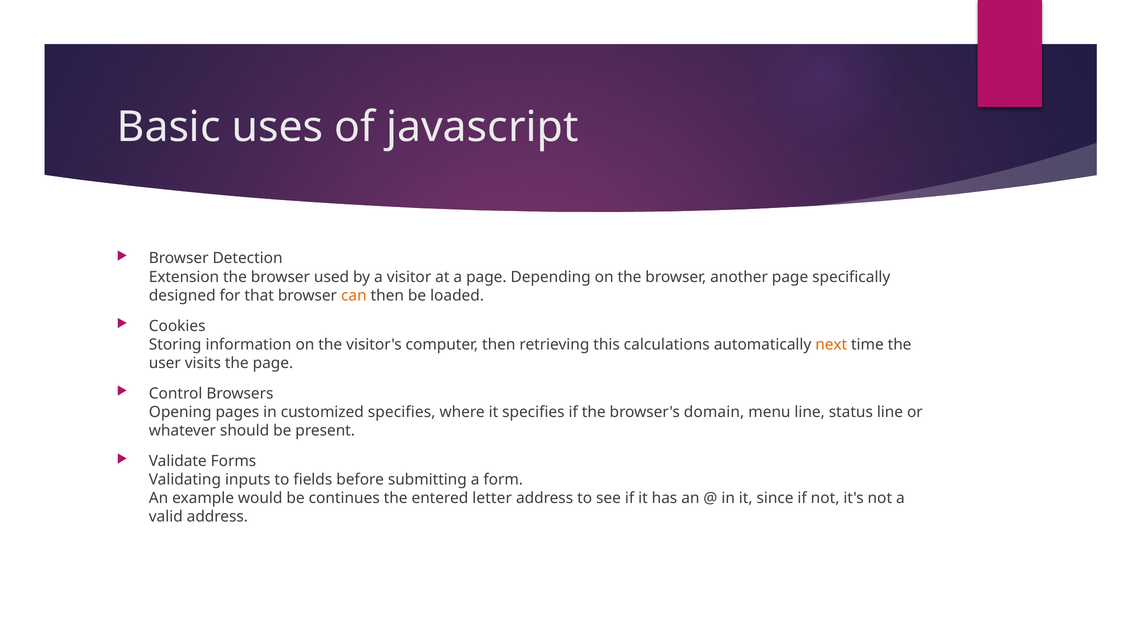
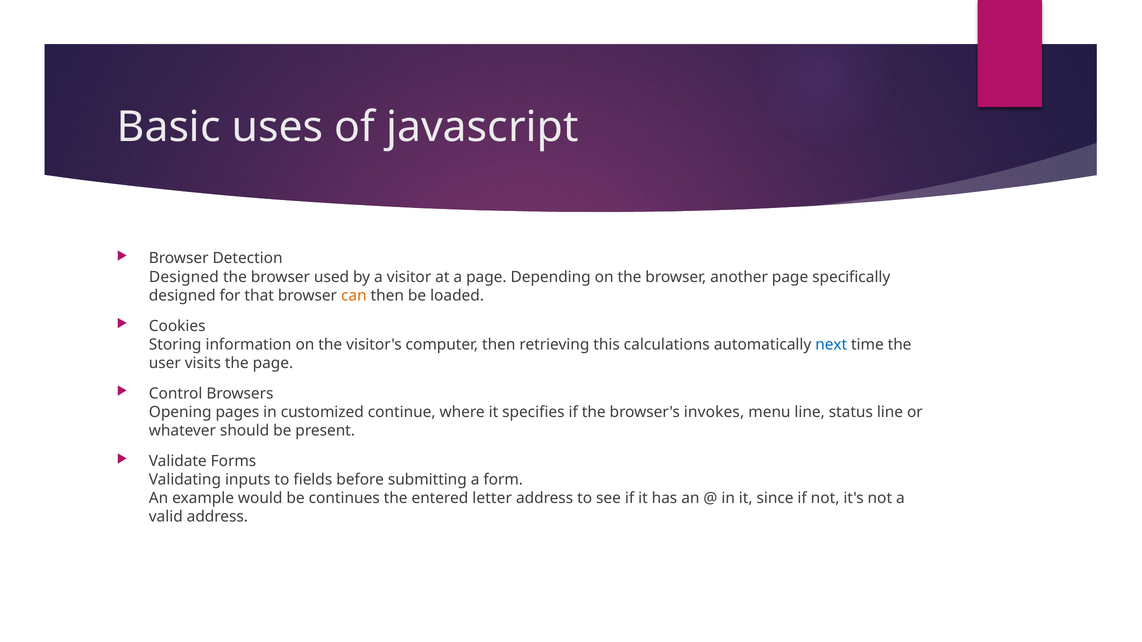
Extension at (184, 277): Extension -> Designed
next colour: orange -> blue
customized specifies: specifies -> continue
domain: domain -> invokes
